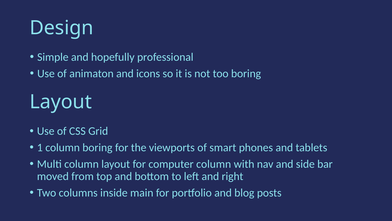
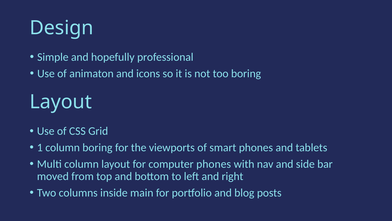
computer column: column -> phones
